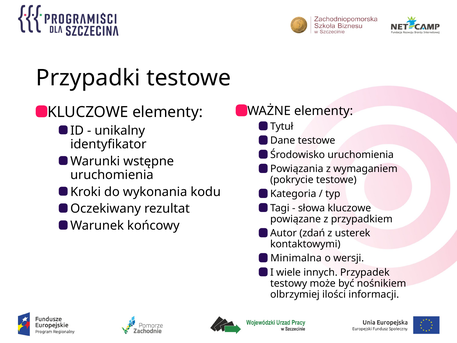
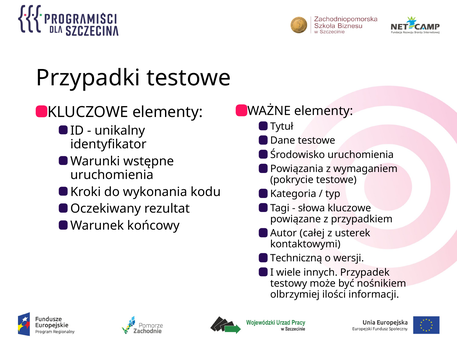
zdań: zdań -> całej
Minimalna: Minimalna -> Techniczną
